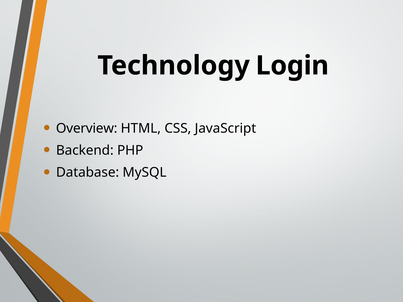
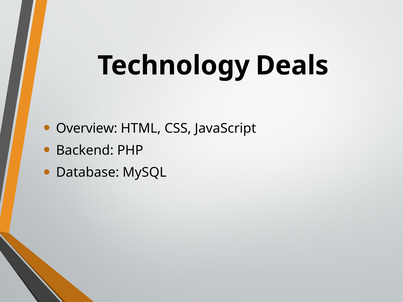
Login: Login -> Deals
